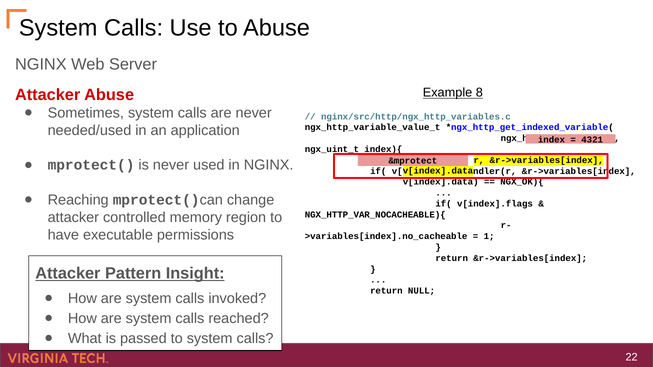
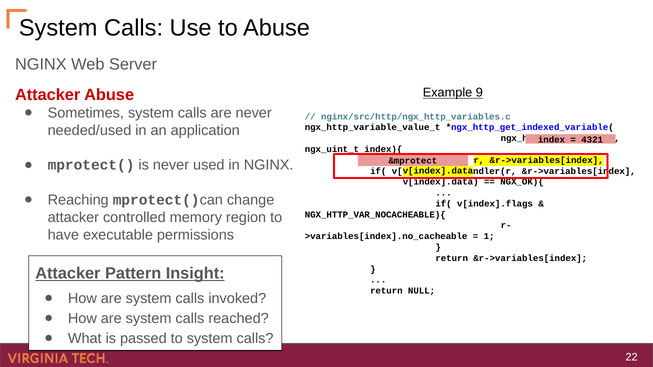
8: 8 -> 9
